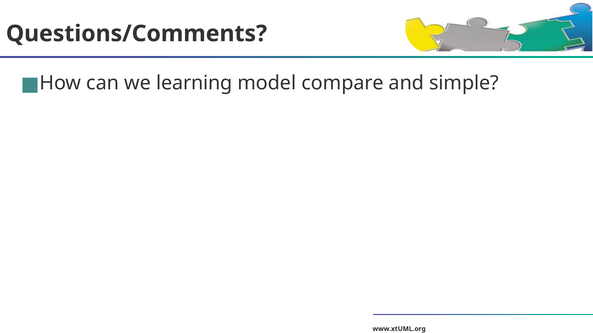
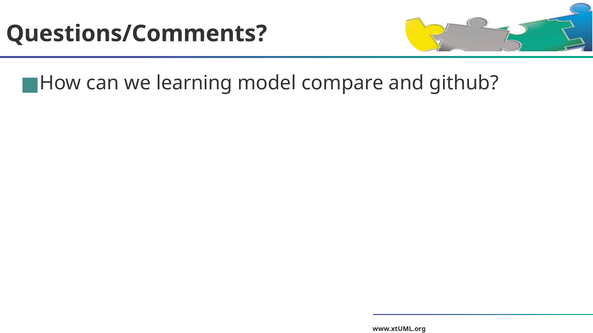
simple: simple -> github
